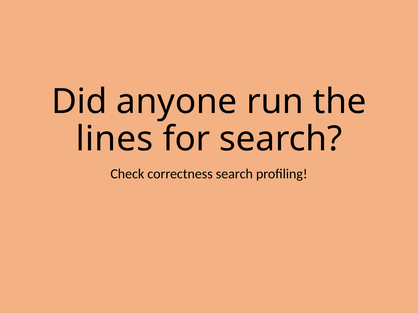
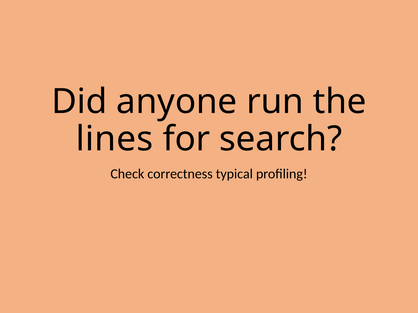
correctness search: search -> typical
